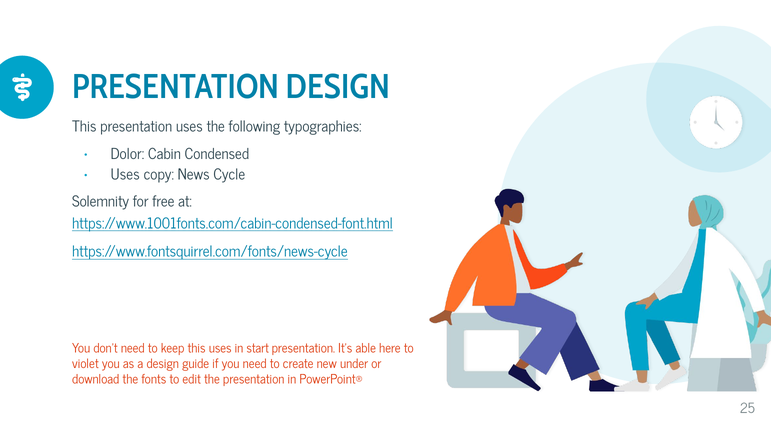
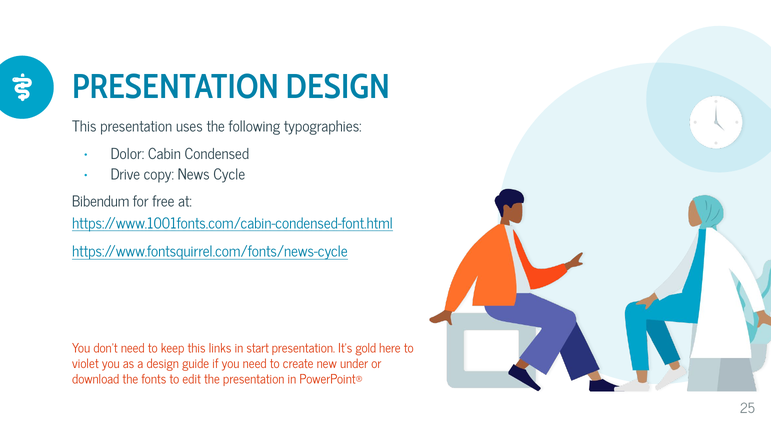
Uses at (125, 175): Uses -> Drive
Solemnity: Solemnity -> Bibendum
this uses: uses -> links
able: able -> gold
